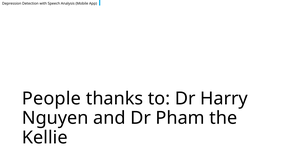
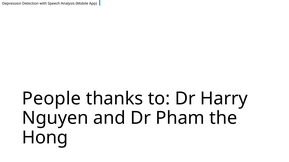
Kellie: Kellie -> Hong
